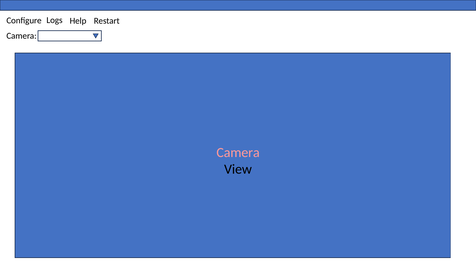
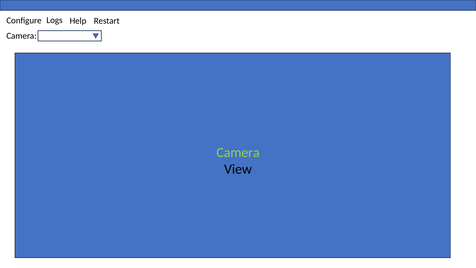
Camera at (238, 152) colour: pink -> light green
